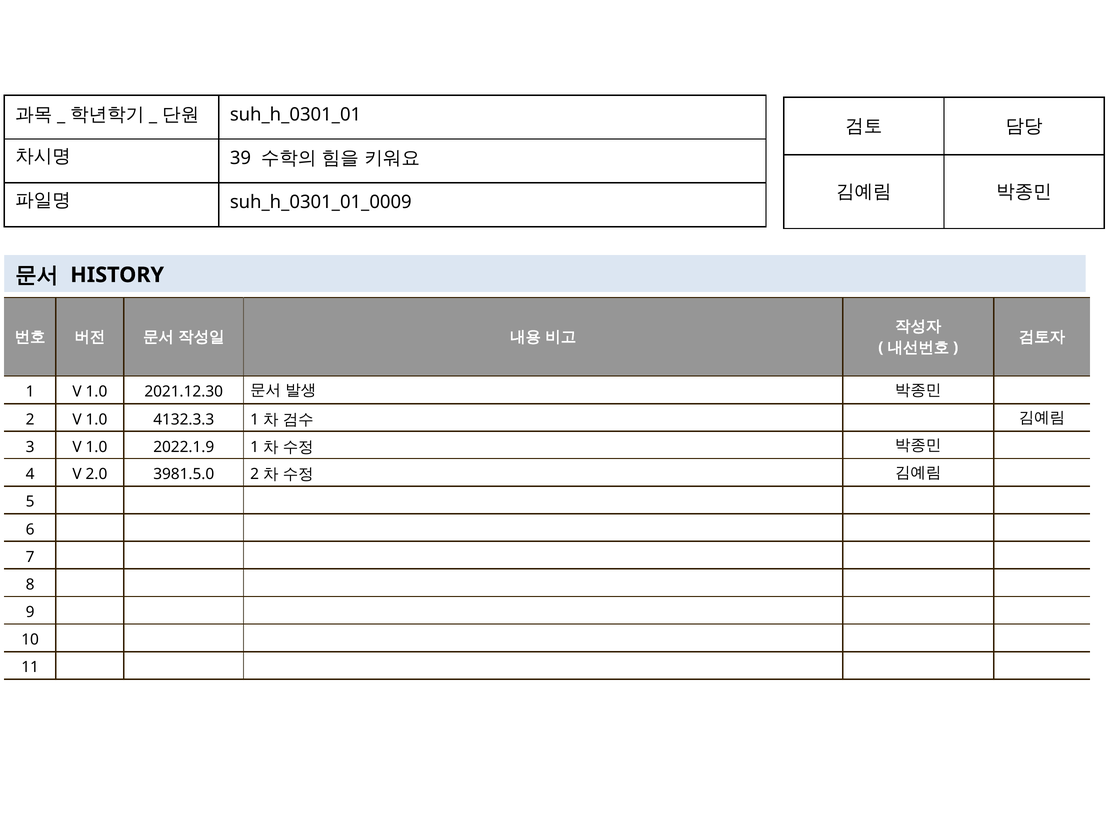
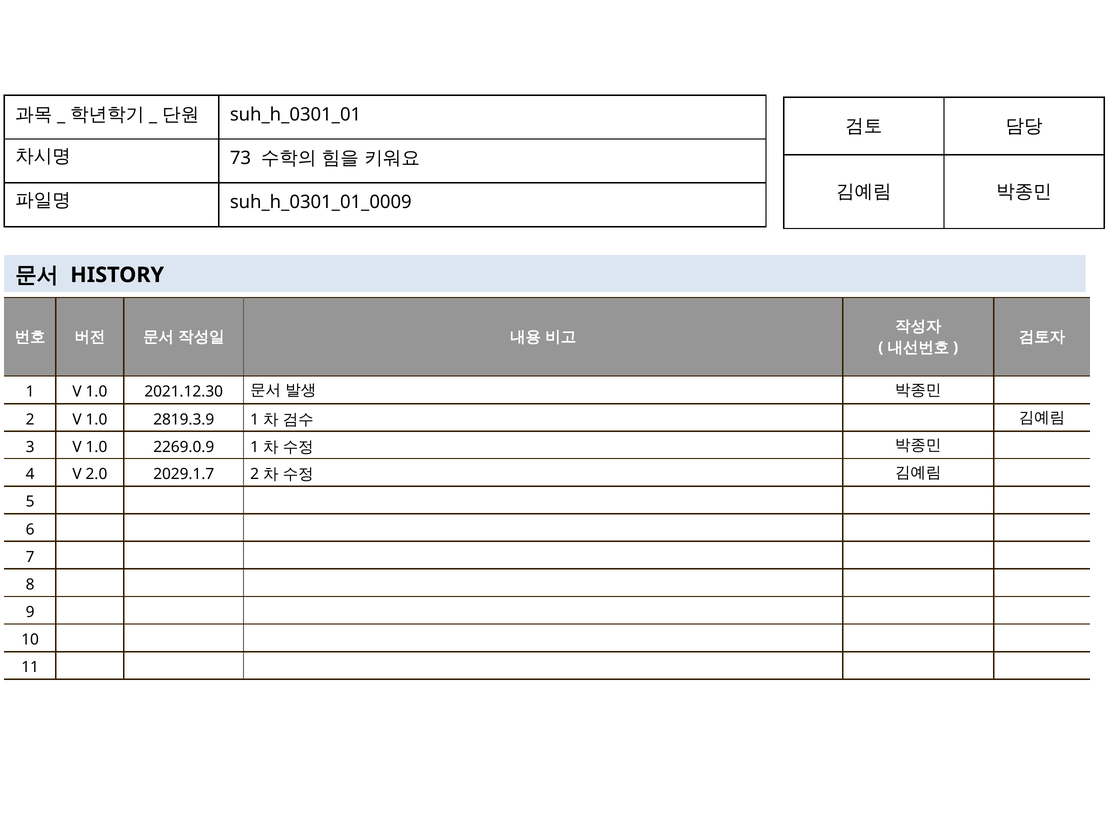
39: 39 -> 73
4132.3.3: 4132.3.3 -> 2819.3.9
2022.1.9: 2022.1.9 -> 2269.0.9
3981.5.0: 3981.5.0 -> 2029.1.7
